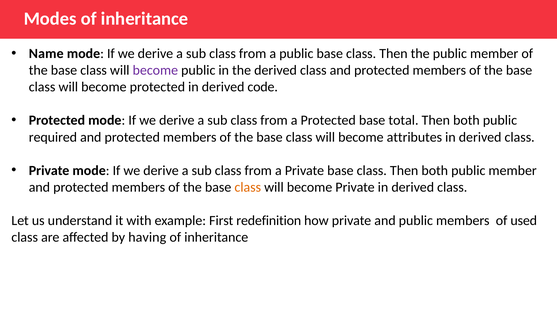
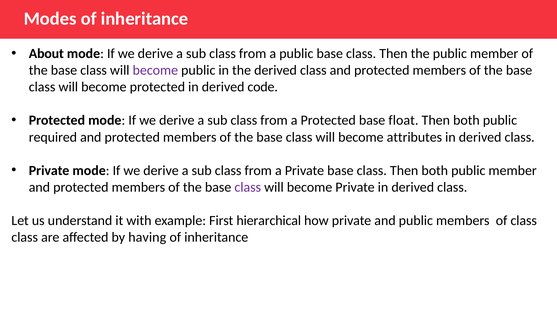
Name: Name -> About
total: total -> float
class at (248, 187) colour: orange -> purple
redefinition: redefinition -> hierarchical
of used: used -> class
